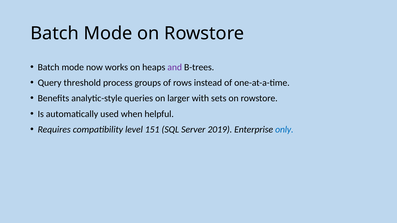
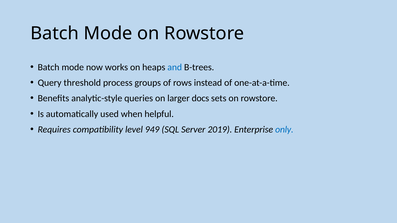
and colour: purple -> blue
with: with -> docs
151: 151 -> 949
